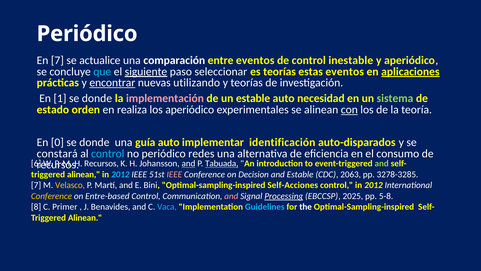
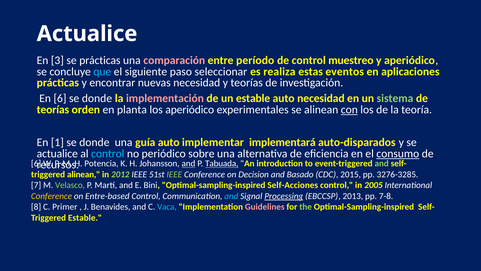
Periódico at (87, 34): Periódico -> Actualice
En 7: 7 -> 3
se actualice: actualice -> prácticas
comparación colour: white -> pink
entre eventos: eventos -> período
inestable: inestable -> muestreo
siguiente underline: present -> none
es teorías: teorías -> realiza
aplicaciones underline: present -> none
encontrar underline: present -> none
nuevas utilizando: utilizando -> necesidad
En 1: 1 -> 6
estado at (53, 110): estado -> teorías
realiza: realiza -> planta
0: 0 -> 1
identificación: identificación -> implementará
constará at (57, 153): constará -> actualice
redes: redes -> sobre
consumo underline: none -> present
Recursos at (101, 163): Recursos -> Potencia
2012 at (120, 174) colour: light blue -> light green
IEEE at (174, 174) colour: pink -> light green
and Estable: Estable -> Basado
2063: 2063 -> 2015
3278-3285: 3278-3285 -> 3276-3285
Velasco colour: yellow -> light green
control in 2012: 2012 -> 2005
and at (231, 196) colour: pink -> light blue
2025: 2025 -> 2013
5-8: 5-8 -> 7-8
Guidelines colour: light blue -> pink
the colour: white -> light green
Alinean at (85, 217): Alinean -> Estable
